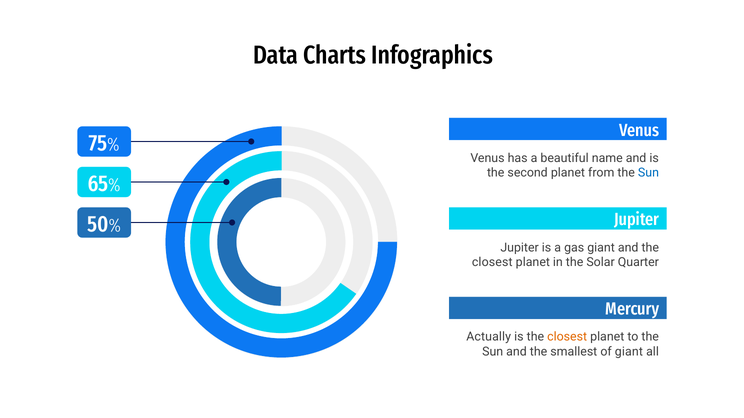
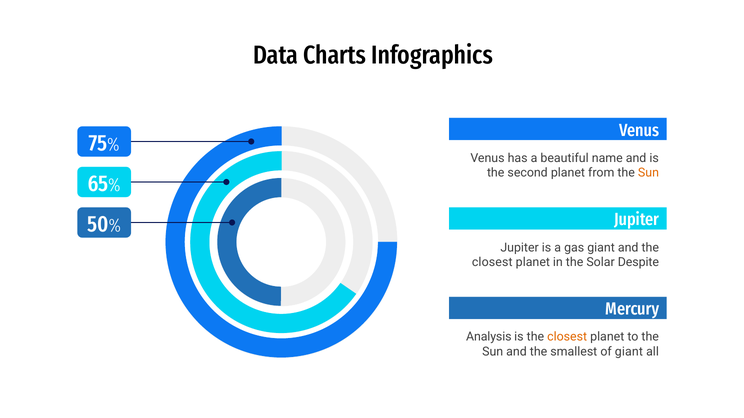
Sun at (648, 173) colour: blue -> orange
Quarter: Quarter -> Despite
Actually: Actually -> Analysis
